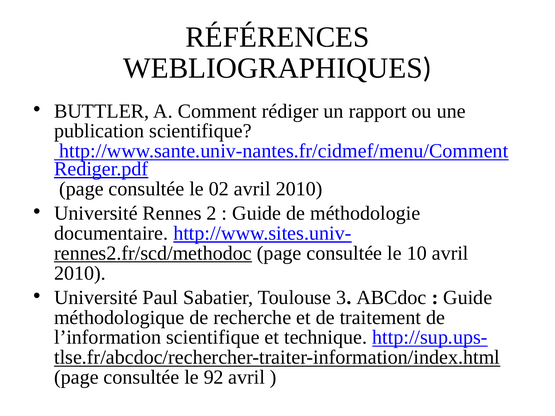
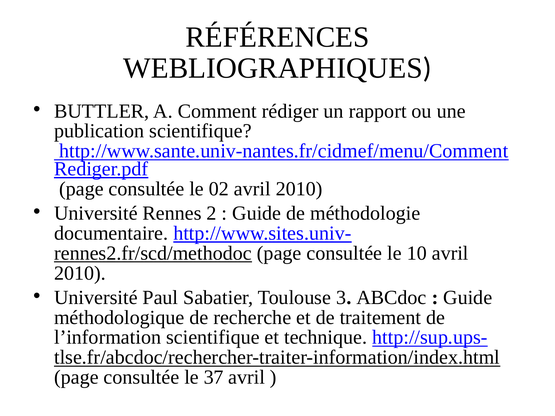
92: 92 -> 37
